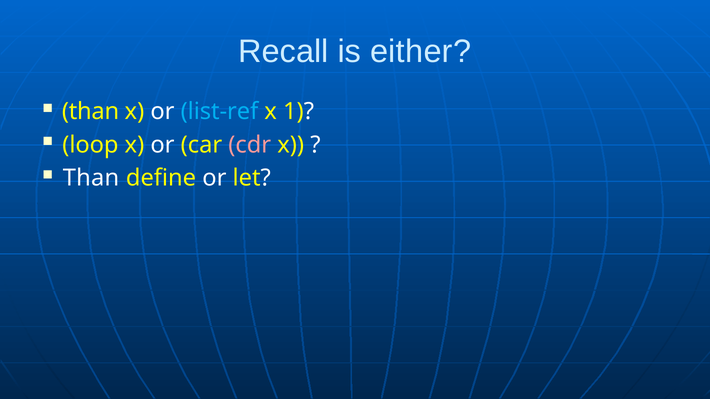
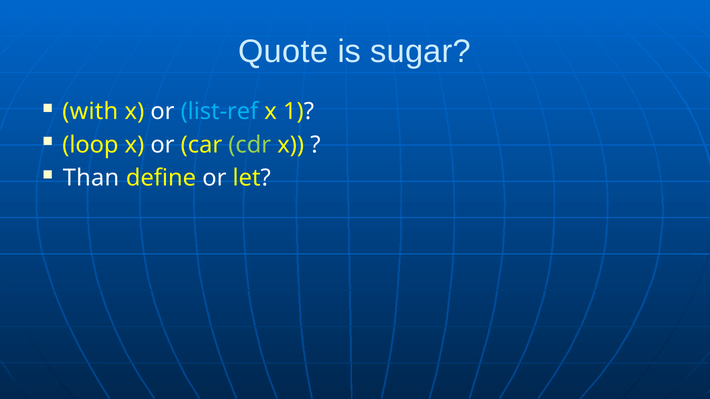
Recall: Recall -> Quote
either: either -> sugar
than at (91, 112): than -> with
cdr colour: pink -> light green
